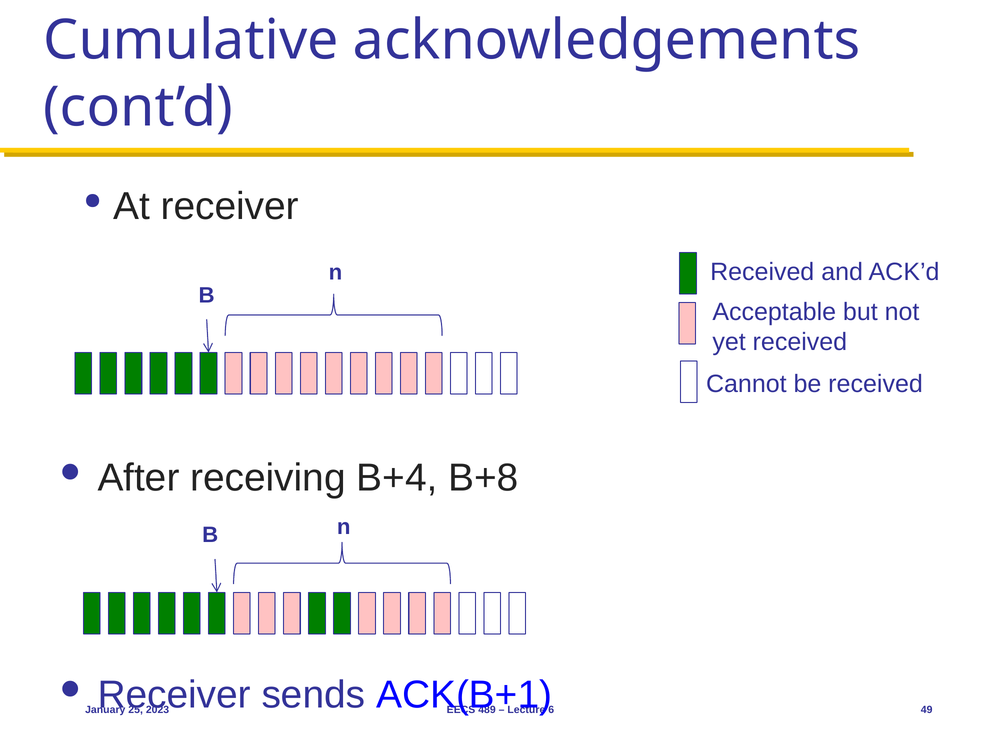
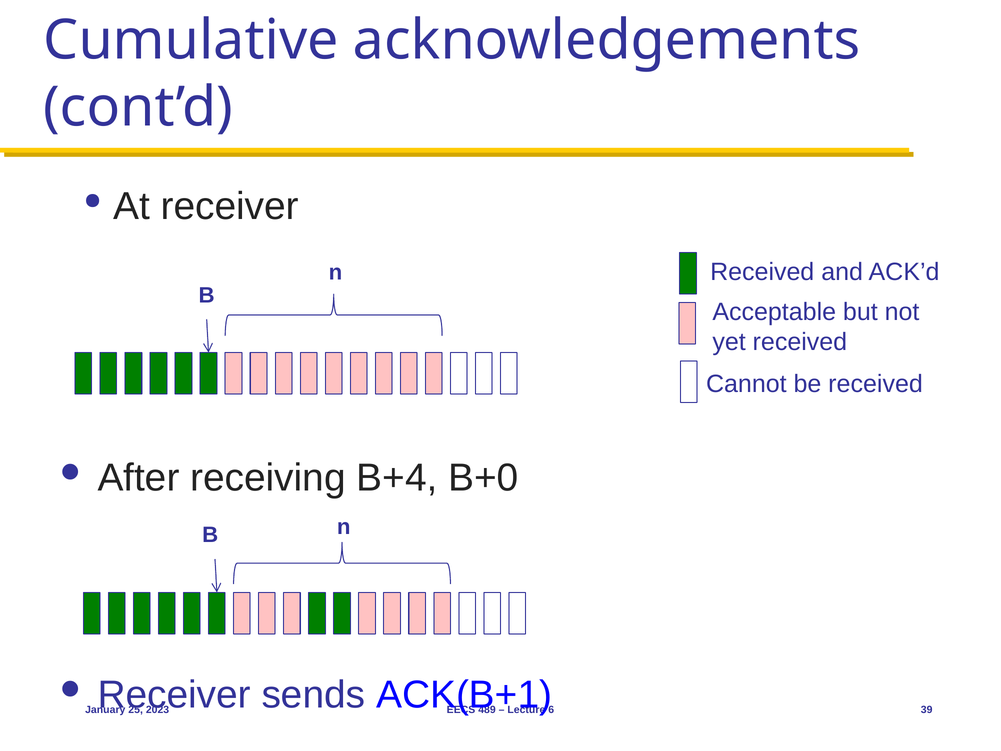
B+8: B+8 -> B+0
49: 49 -> 39
